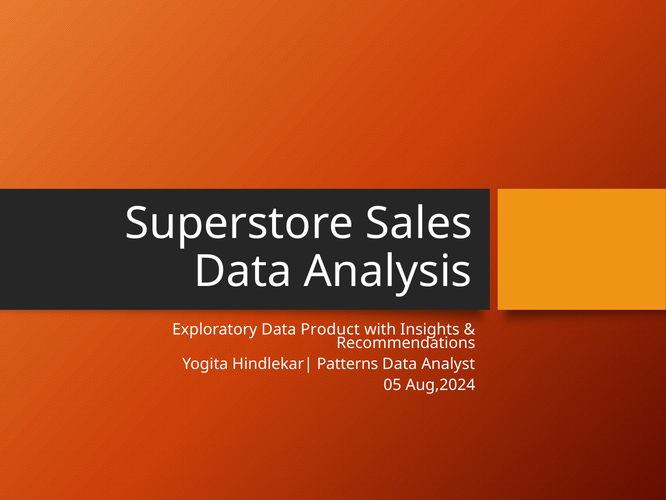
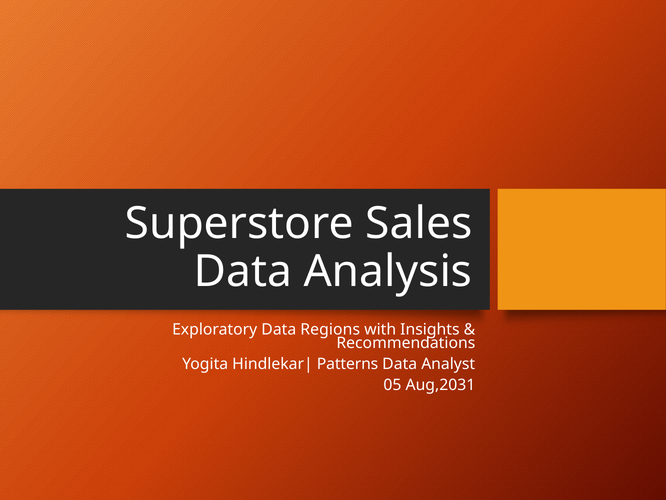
Product: Product -> Regions
Aug,2024: Aug,2024 -> Aug,2031
